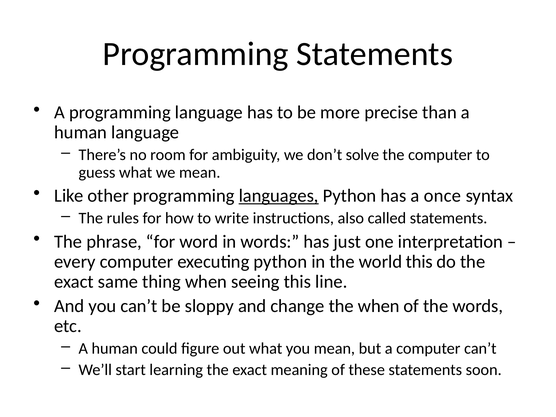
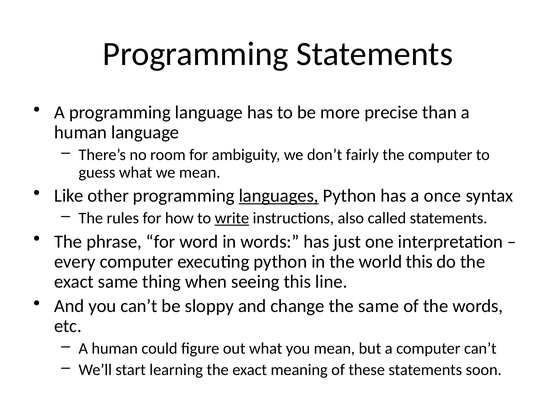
solve: solve -> fairly
write underline: none -> present
the when: when -> same
